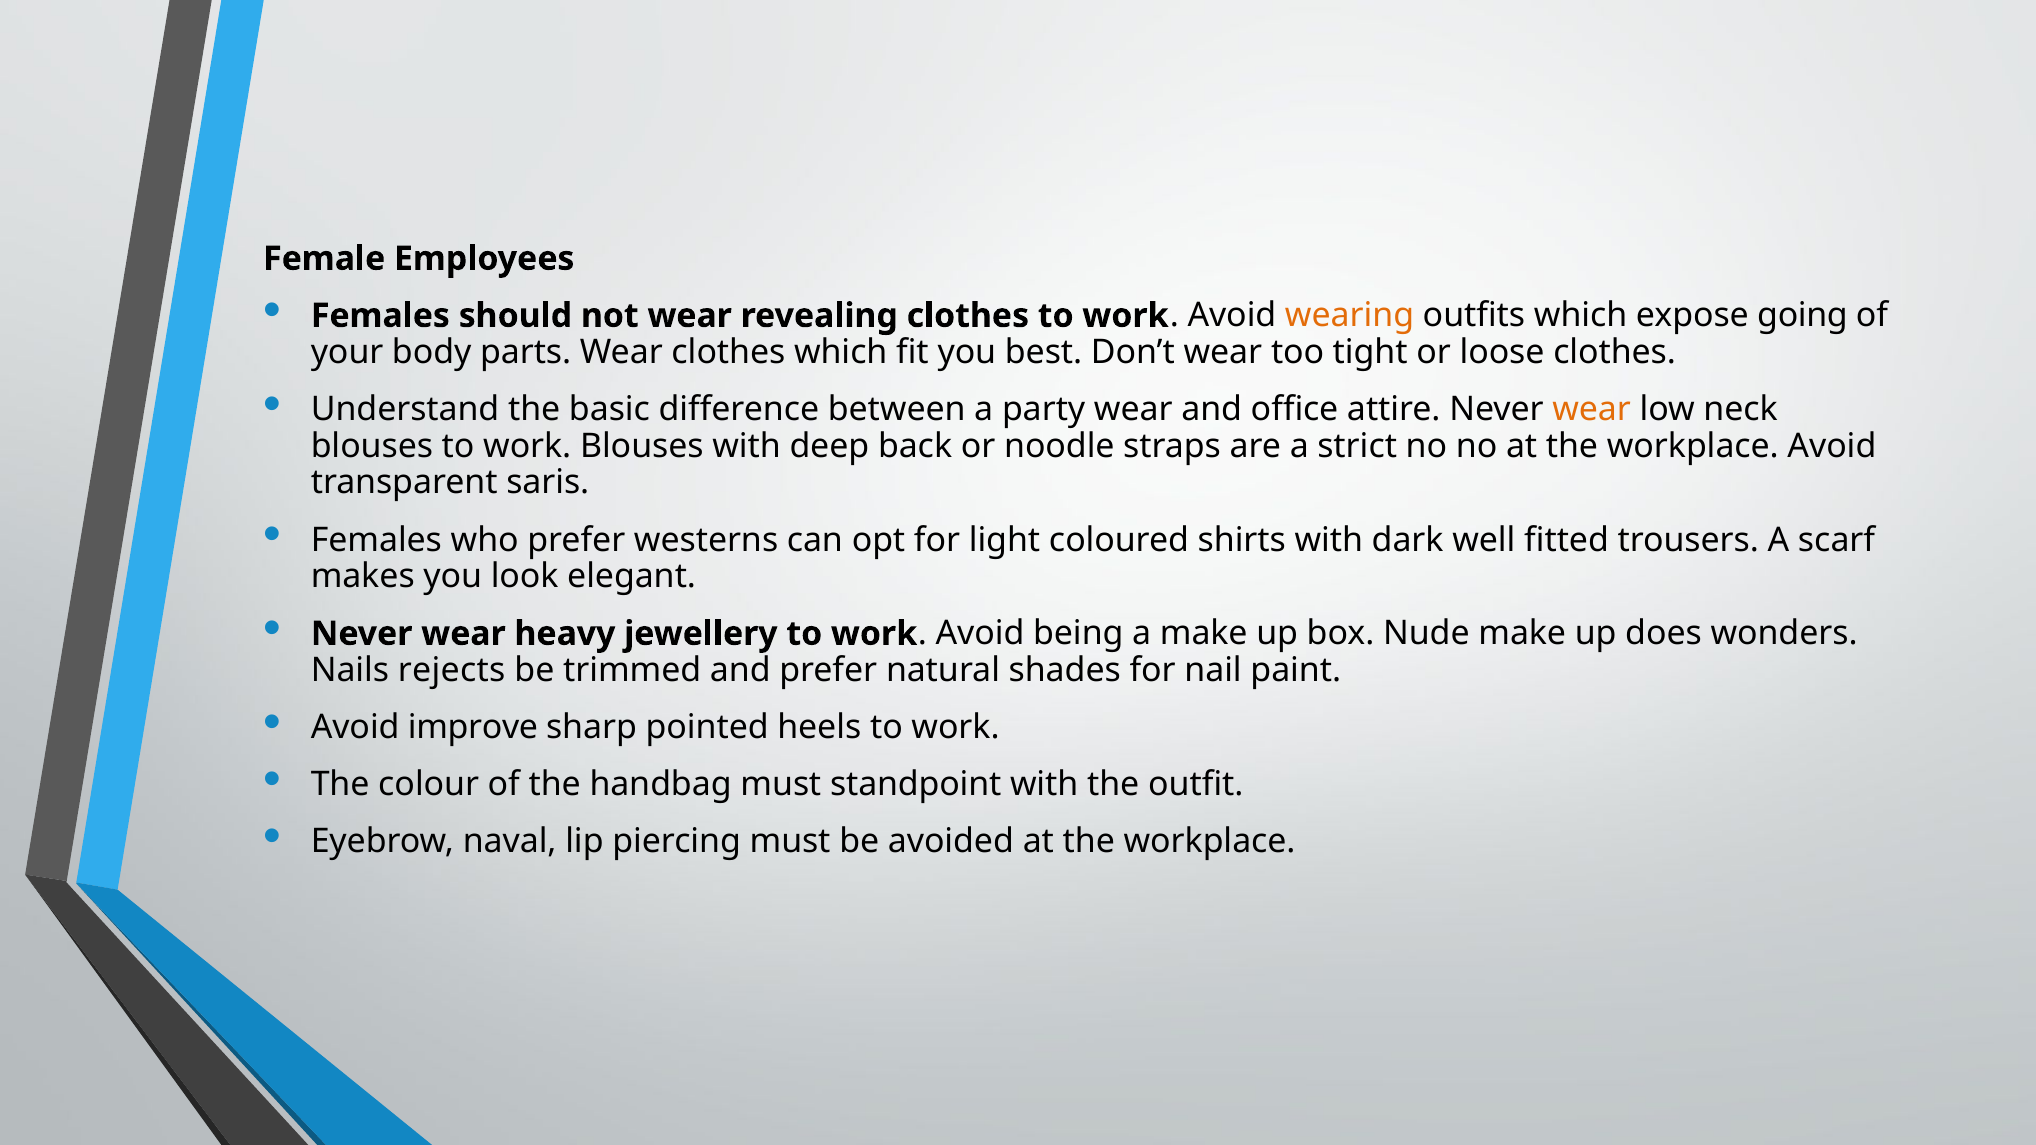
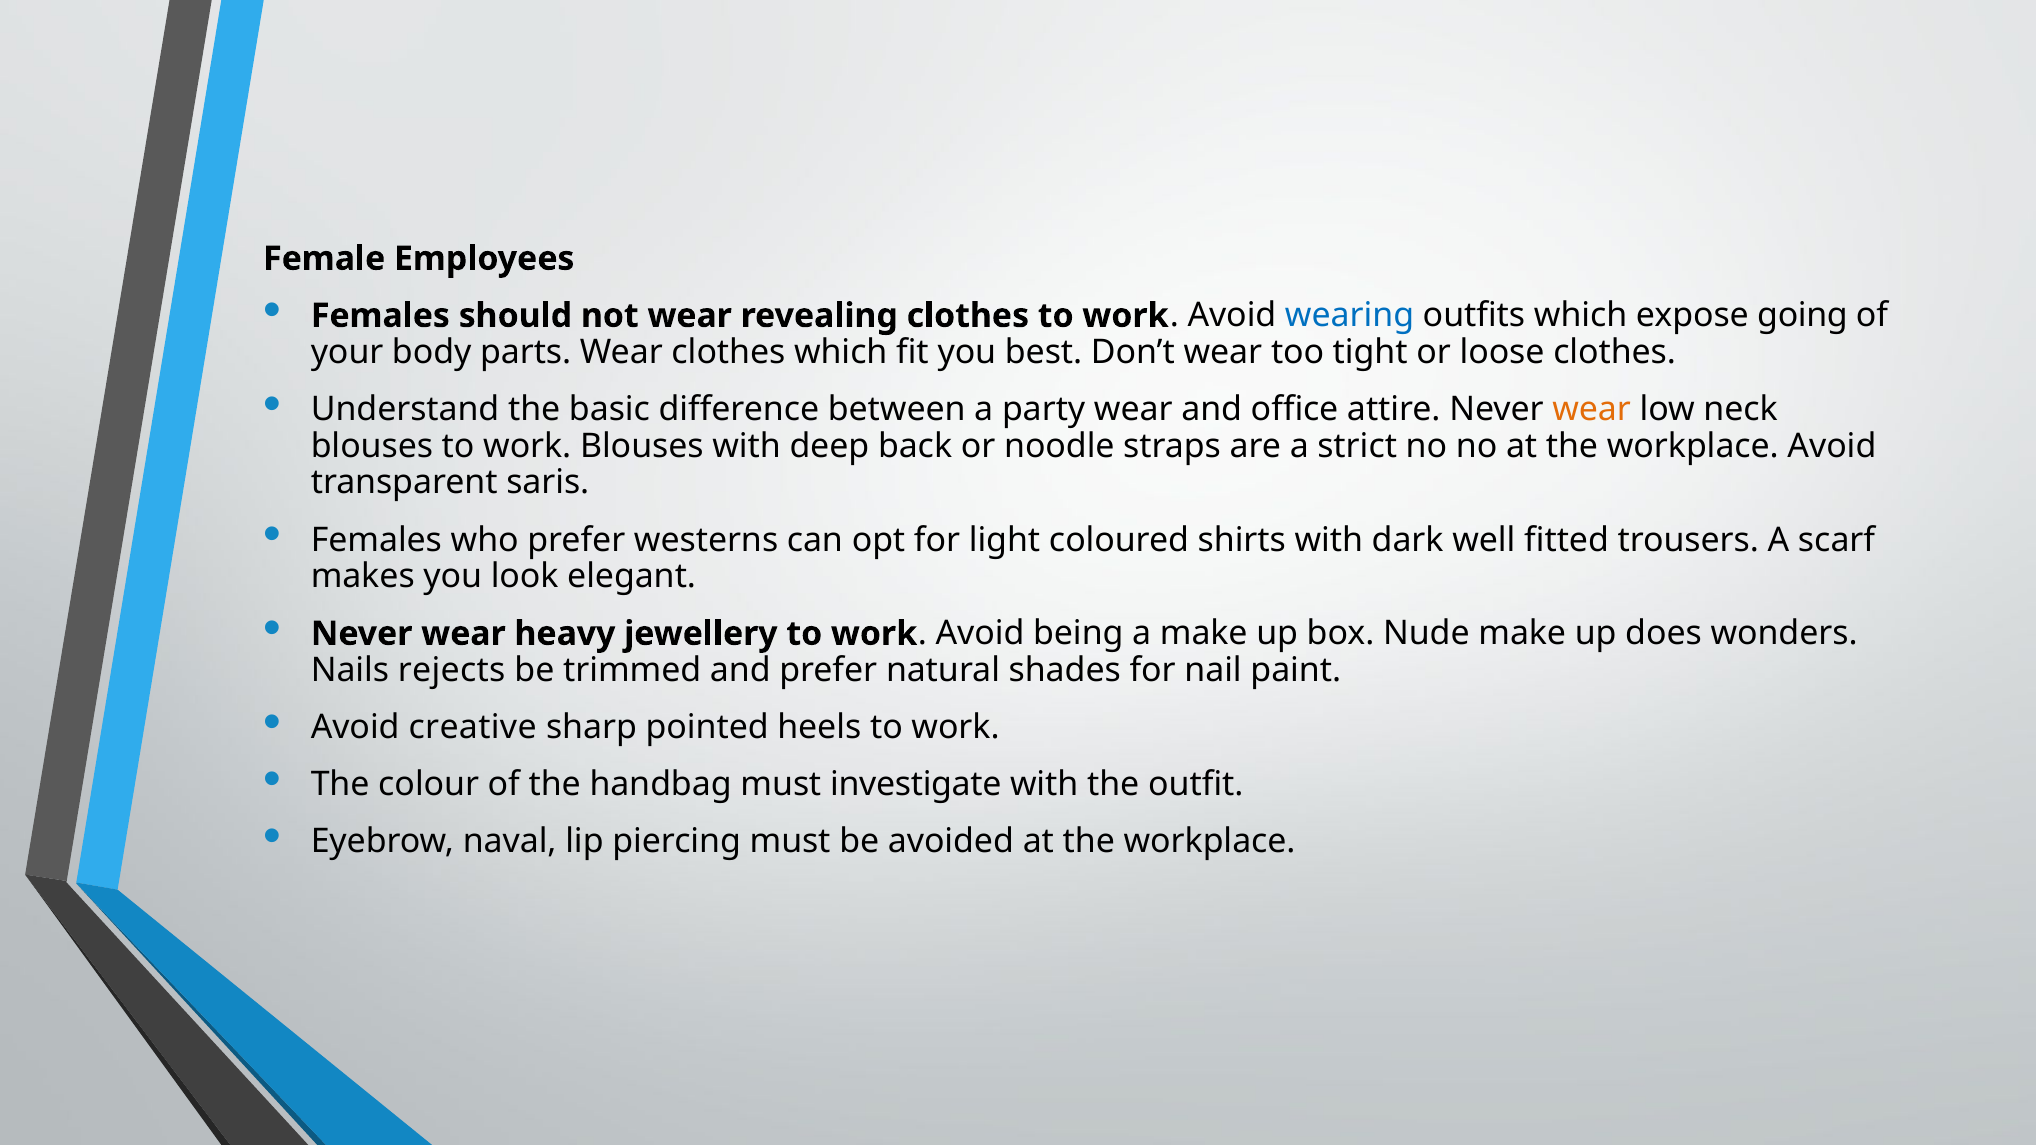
wearing colour: orange -> blue
improve: improve -> creative
standpoint: standpoint -> investigate
